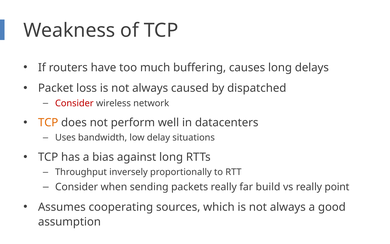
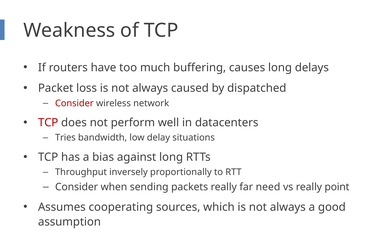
TCP at (48, 123) colour: orange -> red
Uses: Uses -> Tries
build: build -> need
